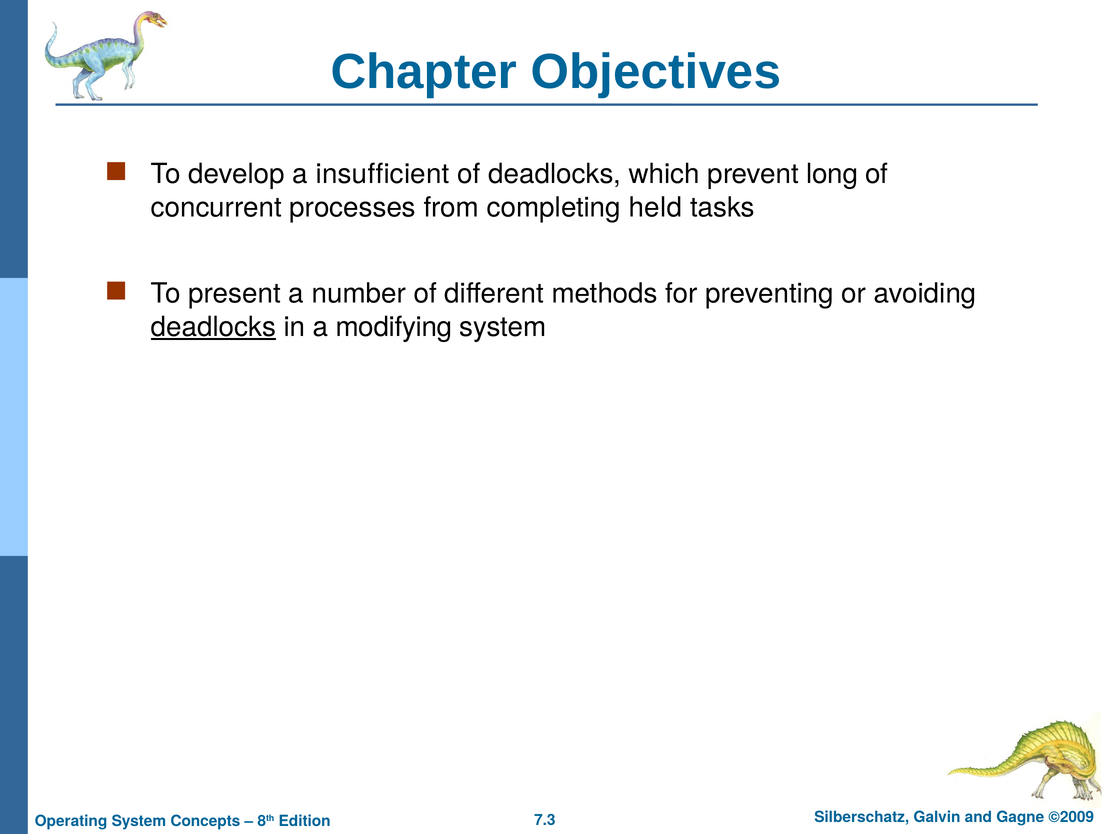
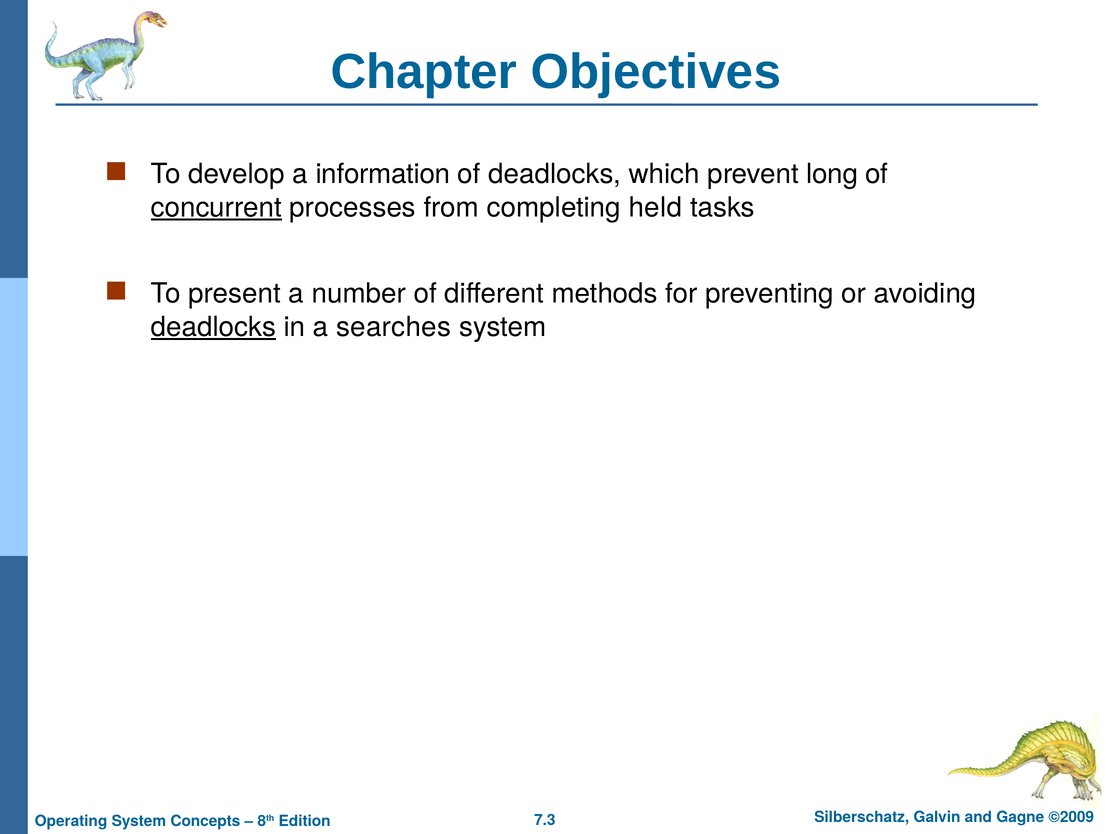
insufficient: insufficient -> information
concurrent underline: none -> present
modifying: modifying -> searches
